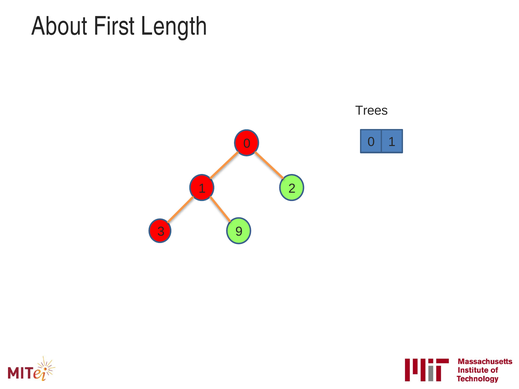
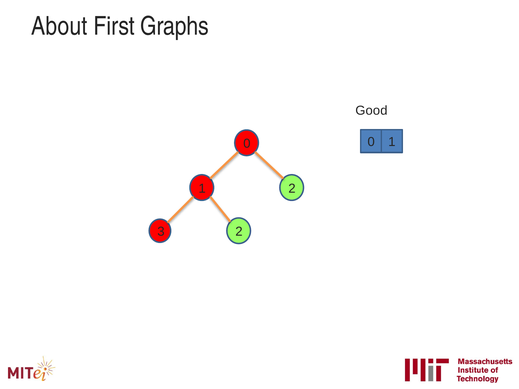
Length: Length -> Graphs
Trees: Trees -> Good
3 9: 9 -> 2
